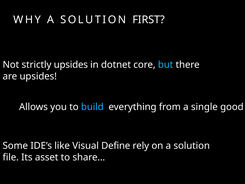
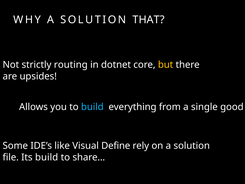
FIRST: FIRST -> THAT
strictly upsides: upsides -> routing
but colour: light blue -> yellow
Its asset: asset -> build
